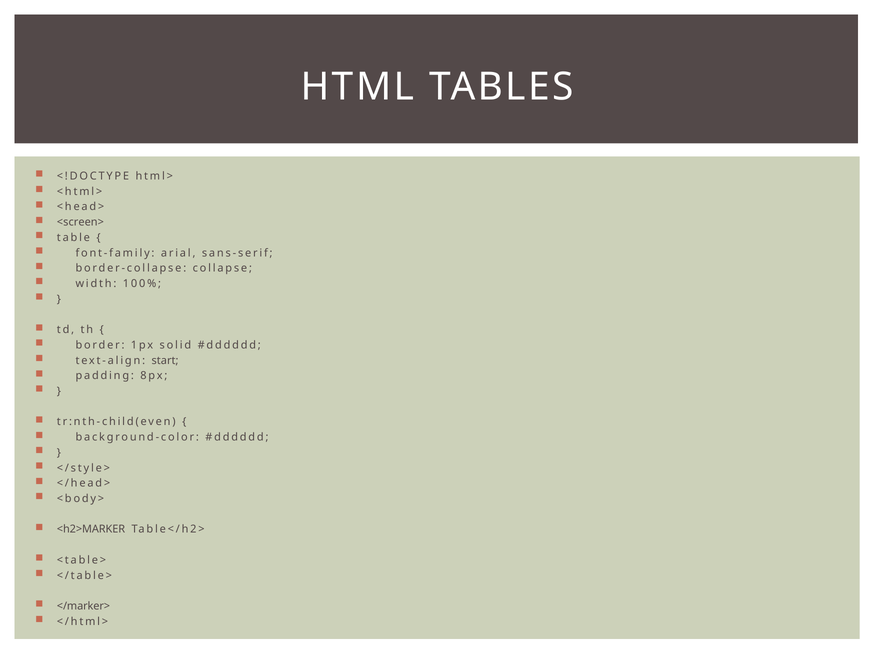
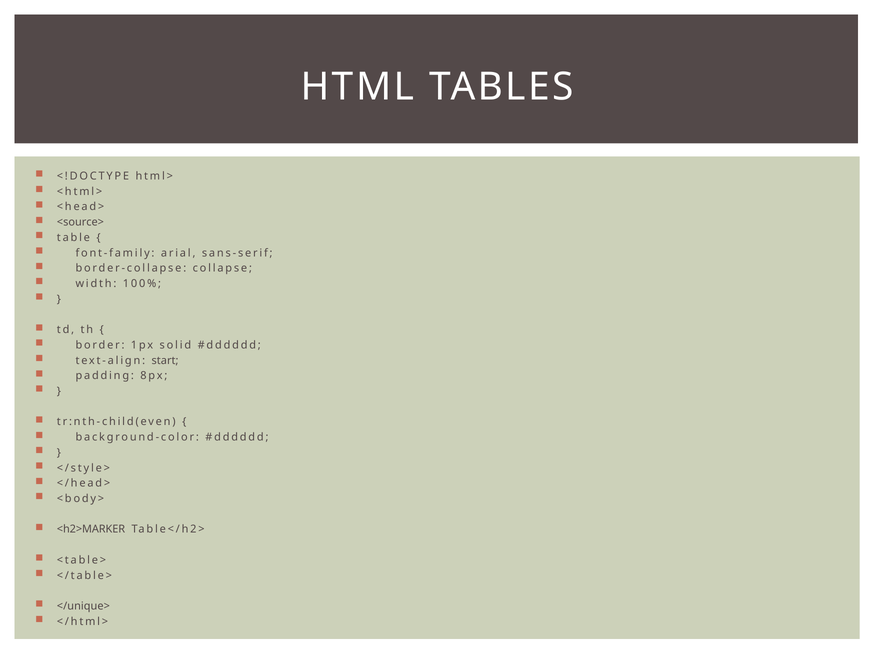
<screen>: <screen> -> <source>
</marker>: </marker> -> </unique>
